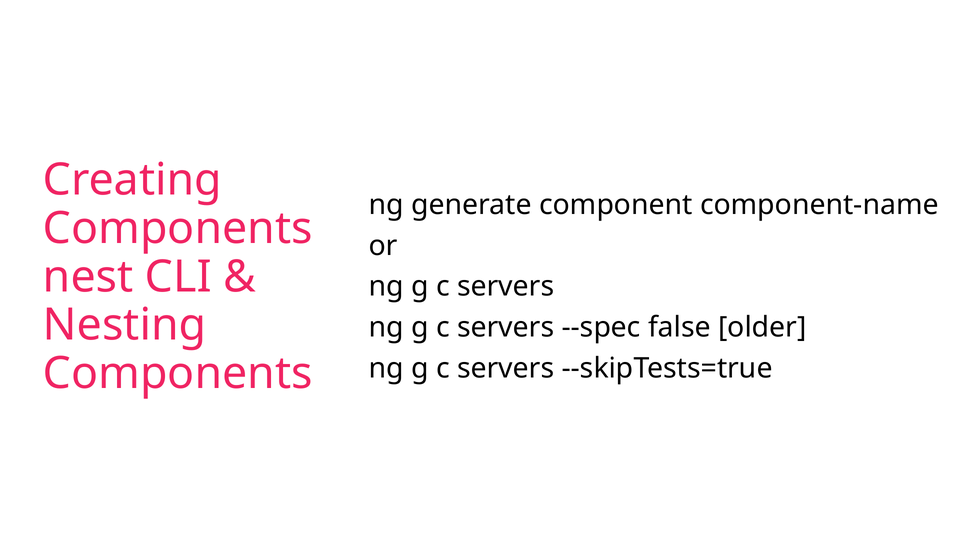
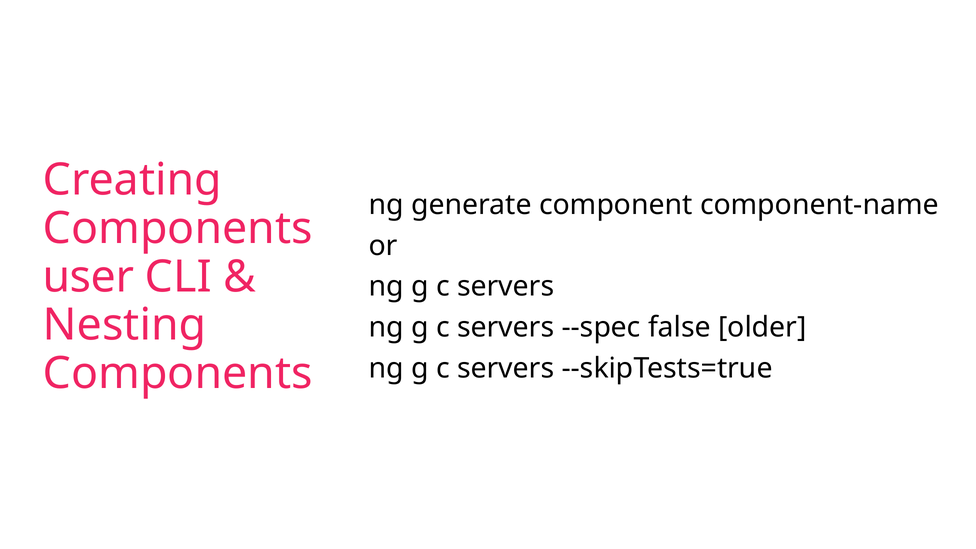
nest: nest -> user
